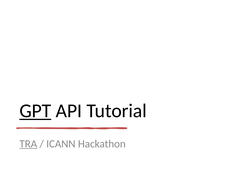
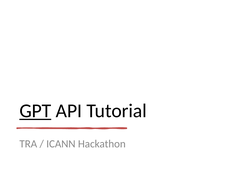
TRA underline: present -> none
